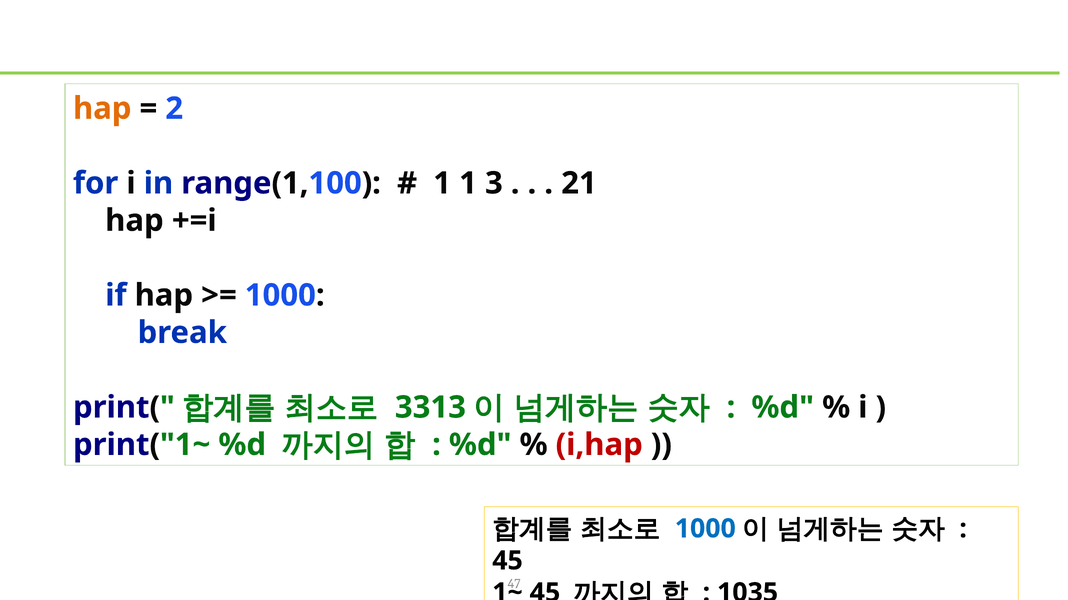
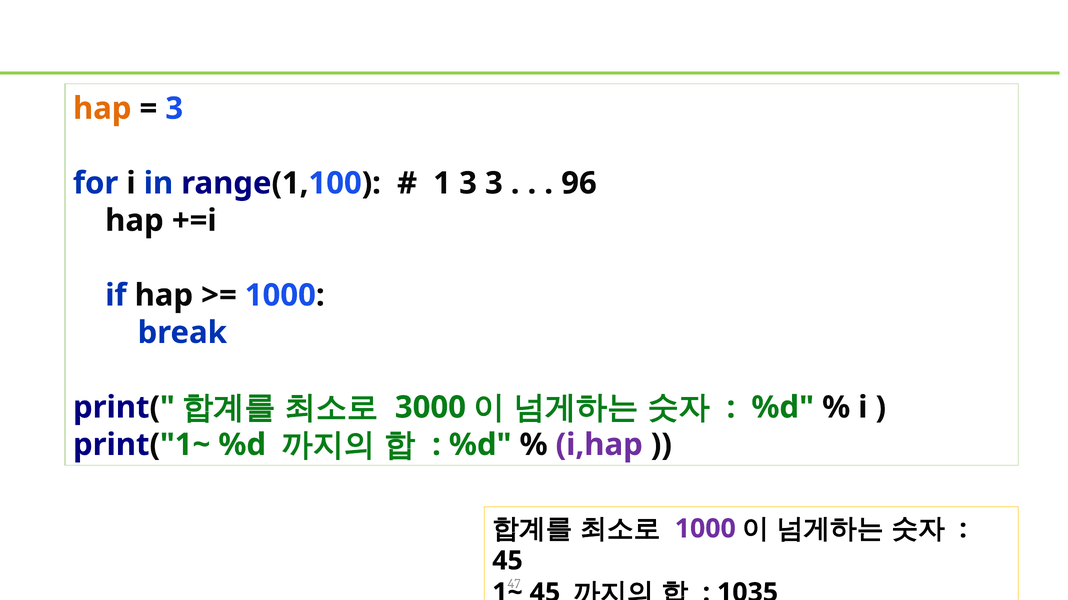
2 at (174, 109): 2 -> 3
1 1: 1 -> 3
21: 21 -> 96
3313: 3313 -> 3000
i,hap colour: red -> purple
1000 at (705, 529) colour: blue -> purple
